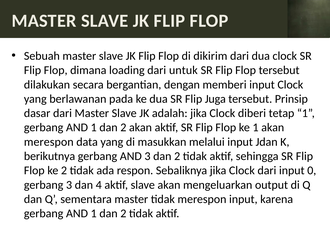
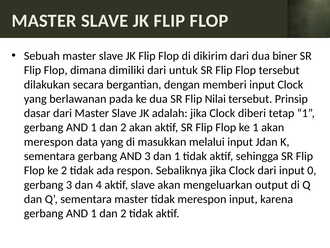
dua clock: clock -> biner
loading: loading -> dimiliki
Juga: Juga -> Nilai
berikutnya at (50, 156): berikutnya -> sementara
3 dan 2: 2 -> 1
